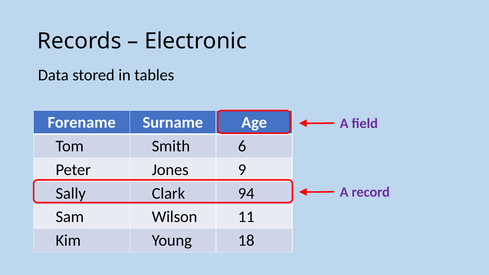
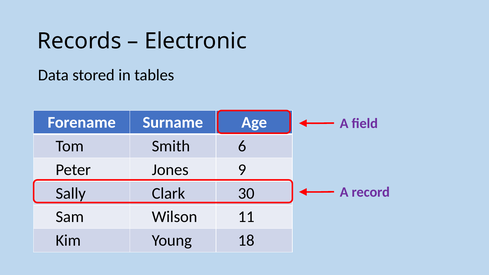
94: 94 -> 30
